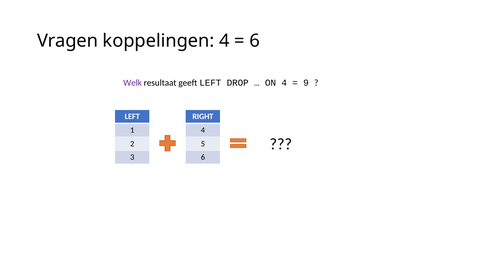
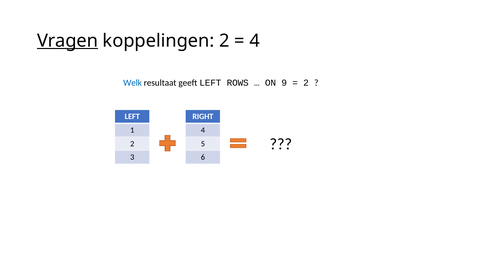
Vragen underline: none -> present
koppelingen 4: 4 -> 2
6 at (255, 41): 6 -> 4
Welk colour: purple -> blue
DROP: DROP -> ROWS
ON 4: 4 -> 9
9 at (306, 83): 9 -> 2
